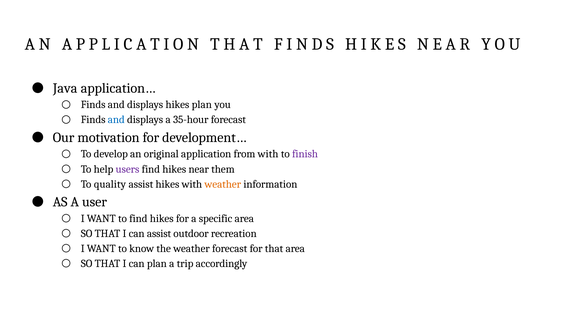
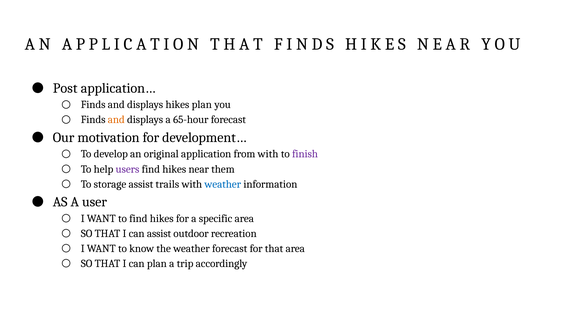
Java: Java -> Post
and at (116, 120) colour: blue -> orange
35-hour: 35-hour -> 65-hour
quality: quality -> storage
assist hikes: hikes -> trails
weather at (223, 184) colour: orange -> blue
